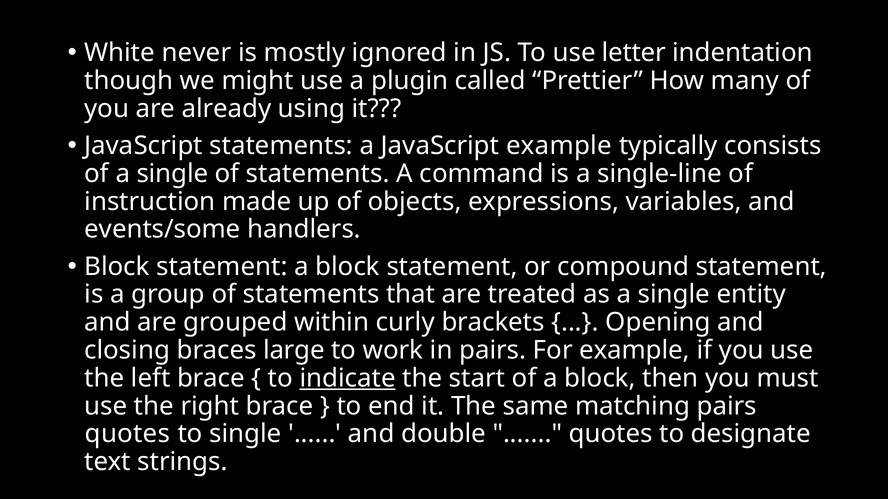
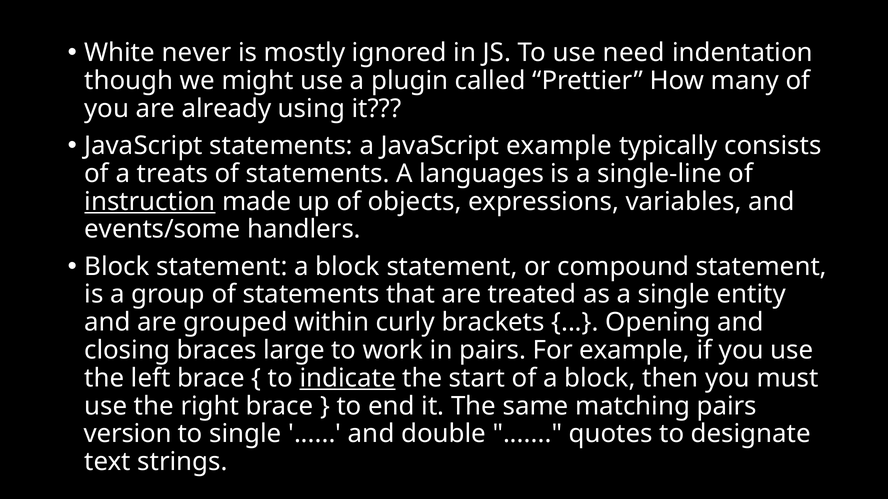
letter: letter -> need
of a single: single -> treats
command: command -> languages
instruction underline: none -> present
quotes at (127, 434): quotes -> version
